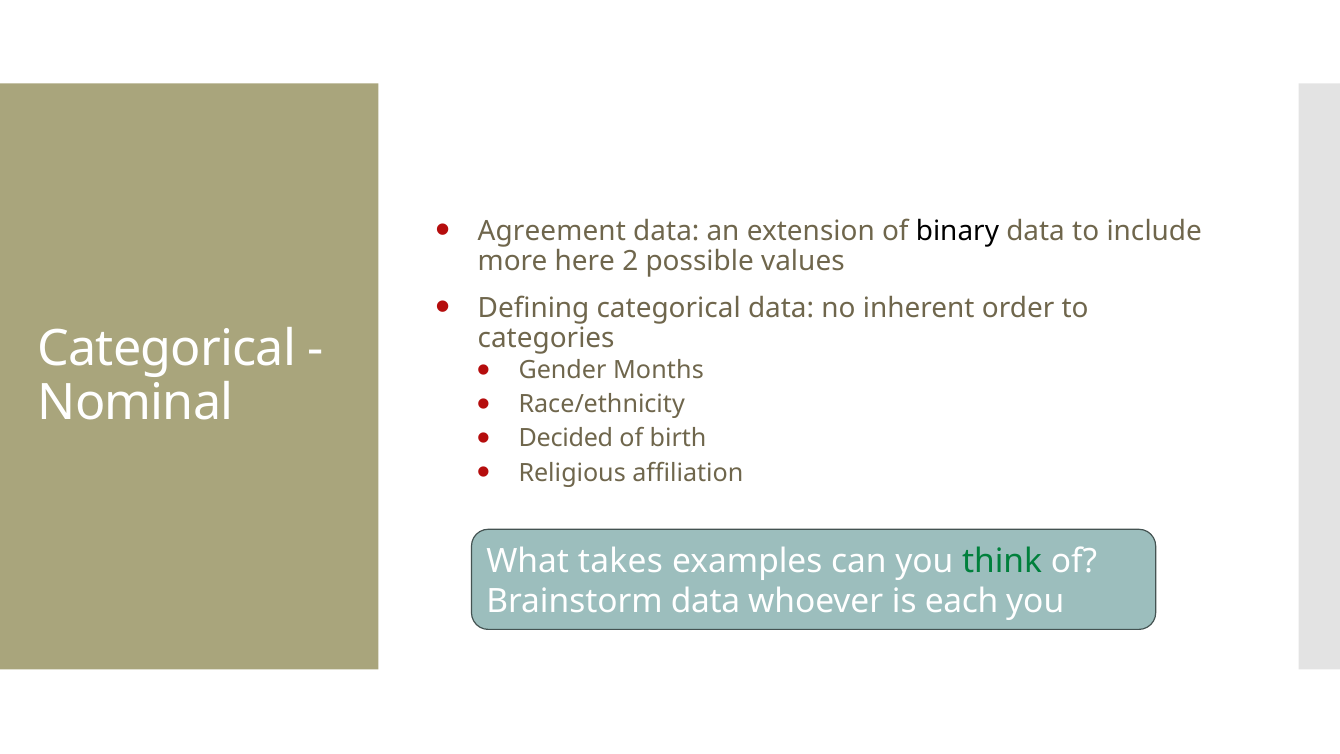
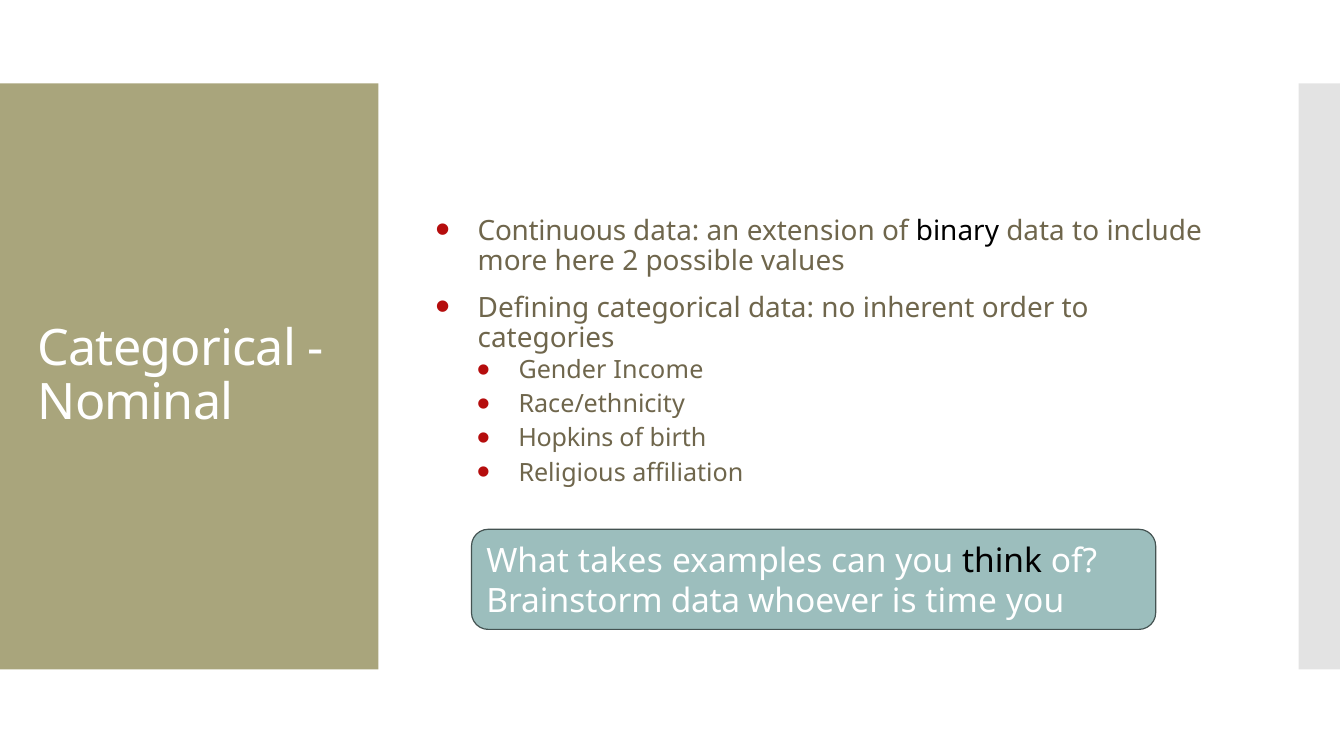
Agreement: Agreement -> Continuous
Months: Months -> Income
Decided: Decided -> Hopkins
think colour: green -> black
each: each -> time
